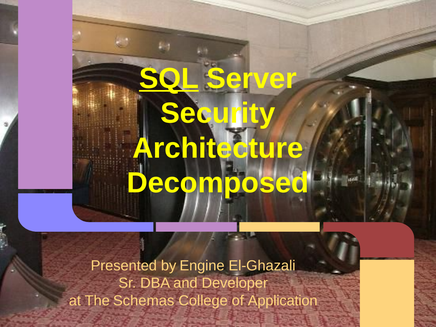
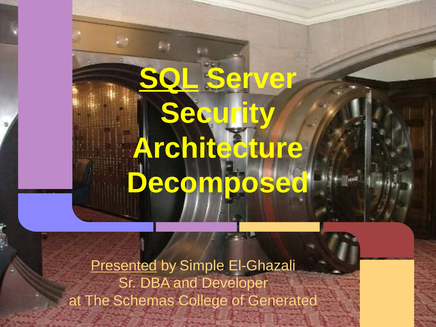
Presented underline: none -> present
Engine: Engine -> Simple
Application: Application -> Generated
